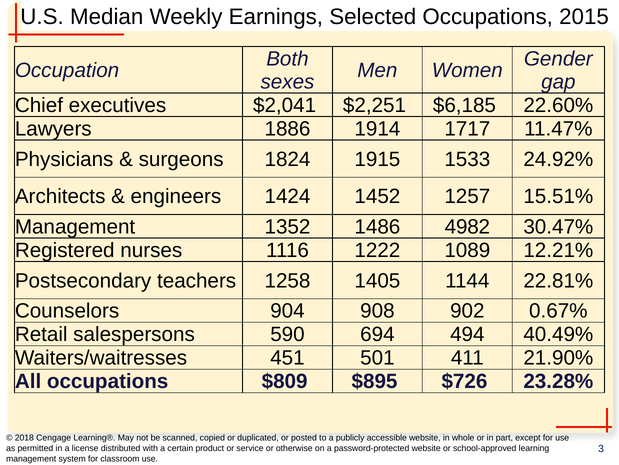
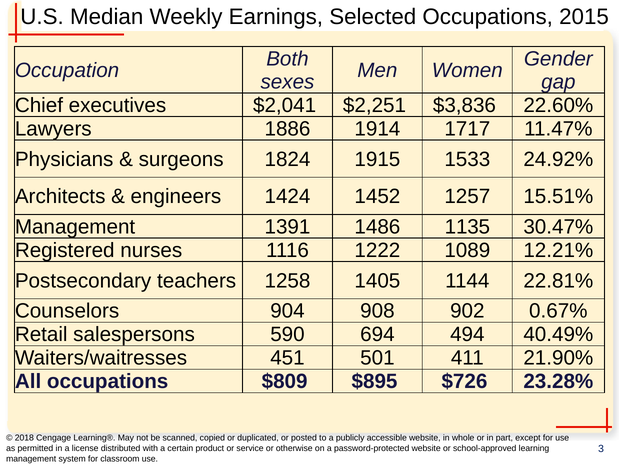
$6,185: $6,185 -> $3,836
1352: 1352 -> 1391
4982: 4982 -> 1135
